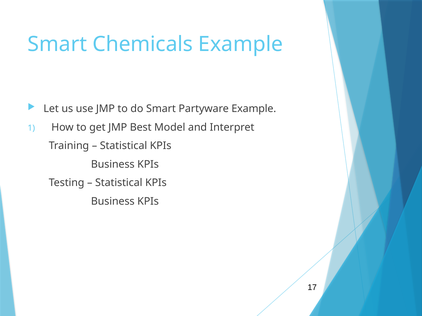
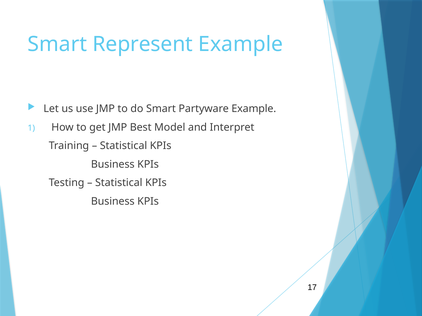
Chemicals: Chemicals -> Represent
